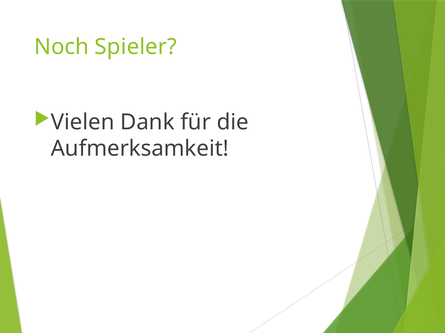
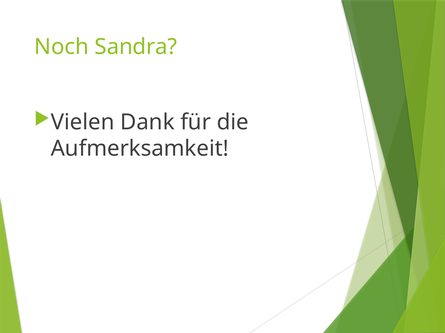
Spieler: Spieler -> Sandra
